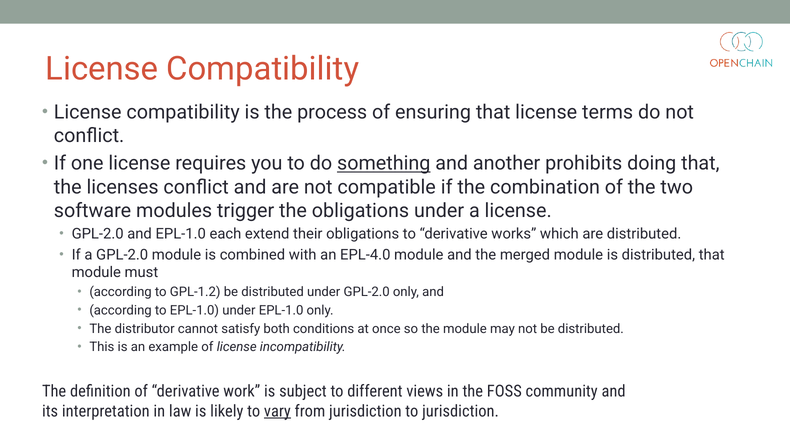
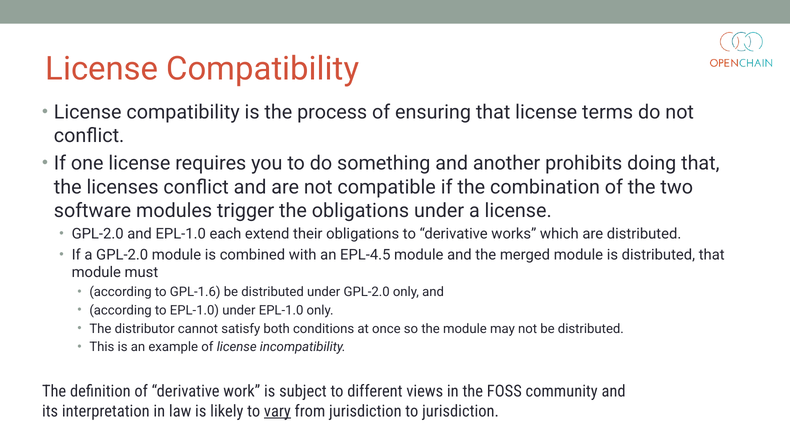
something underline: present -> none
EPL-4.0: EPL-4.0 -> EPL-4.5
GPL-1.2: GPL-1.2 -> GPL-1.6
